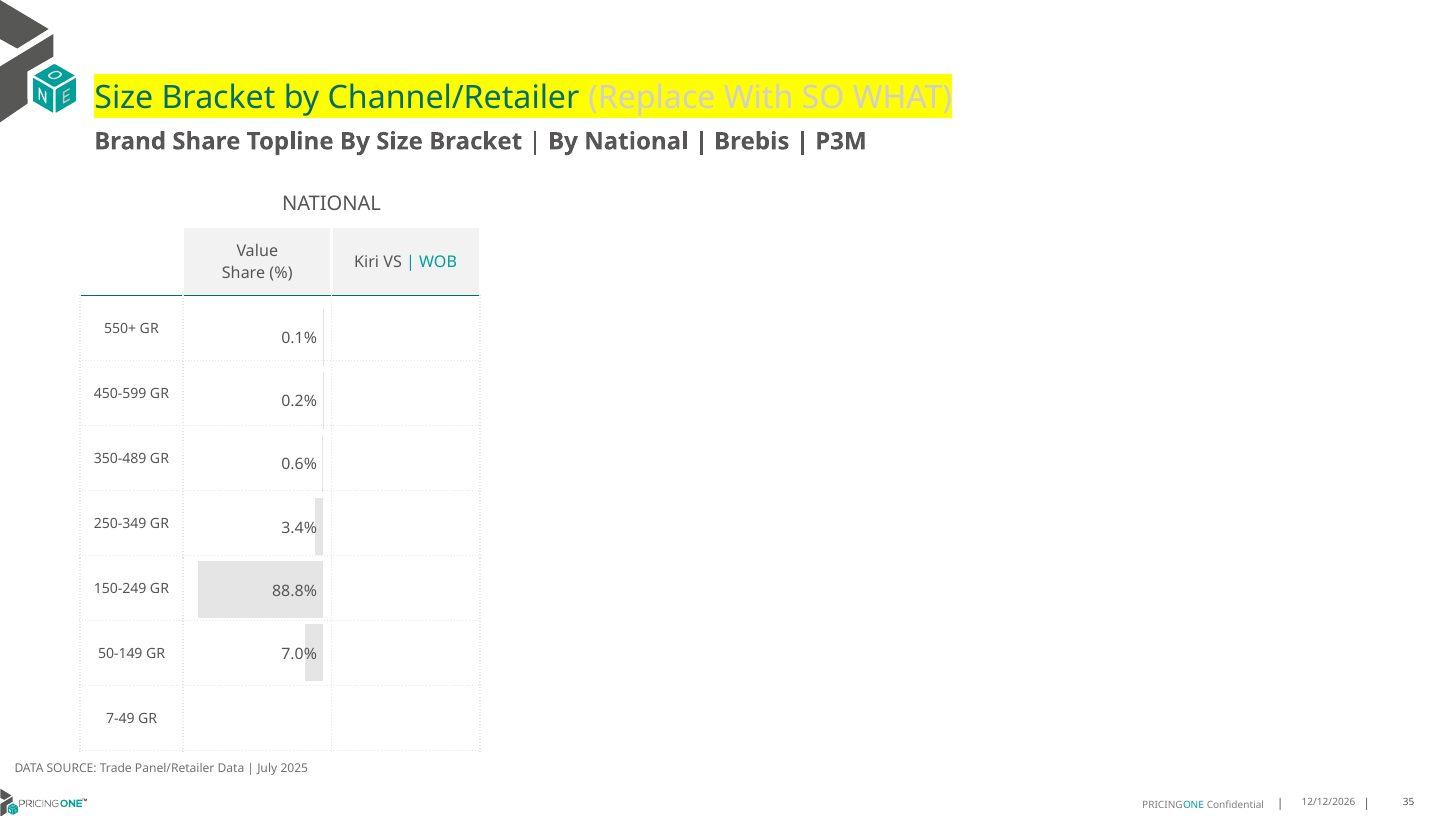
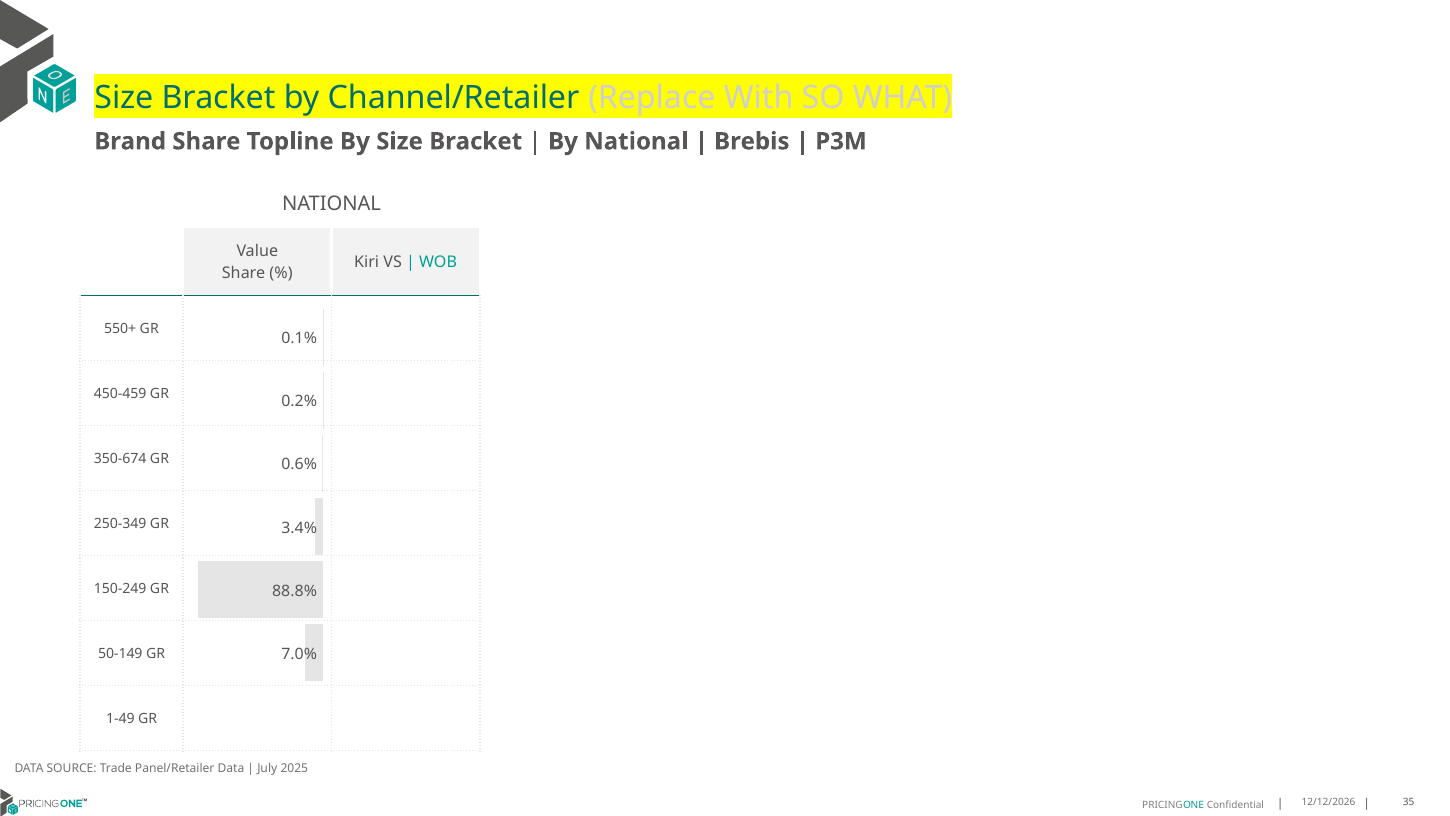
450-599: 450-599 -> 450-459
350-489: 350-489 -> 350-674
7-49: 7-49 -> 1-49
